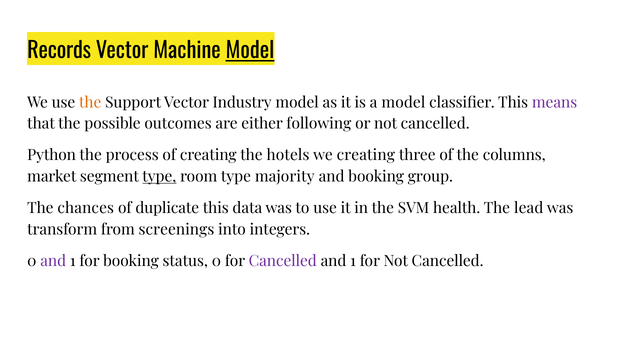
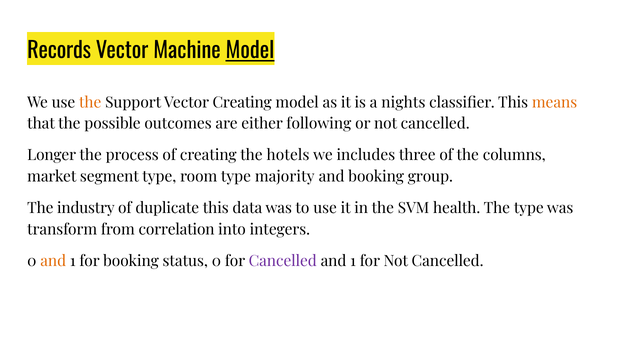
Vector Industry: Industry -> Creating
a model: model -> nights
means colour: purple -> orange
Python: Python -> Longer
we creating: creating -> includes
type at (159, 177) underline: present -> none
chances: chances -> industry
The lead: lead -> type
screenings: screenings -> correlation
and at (53, 261) colour: purple -> orange
